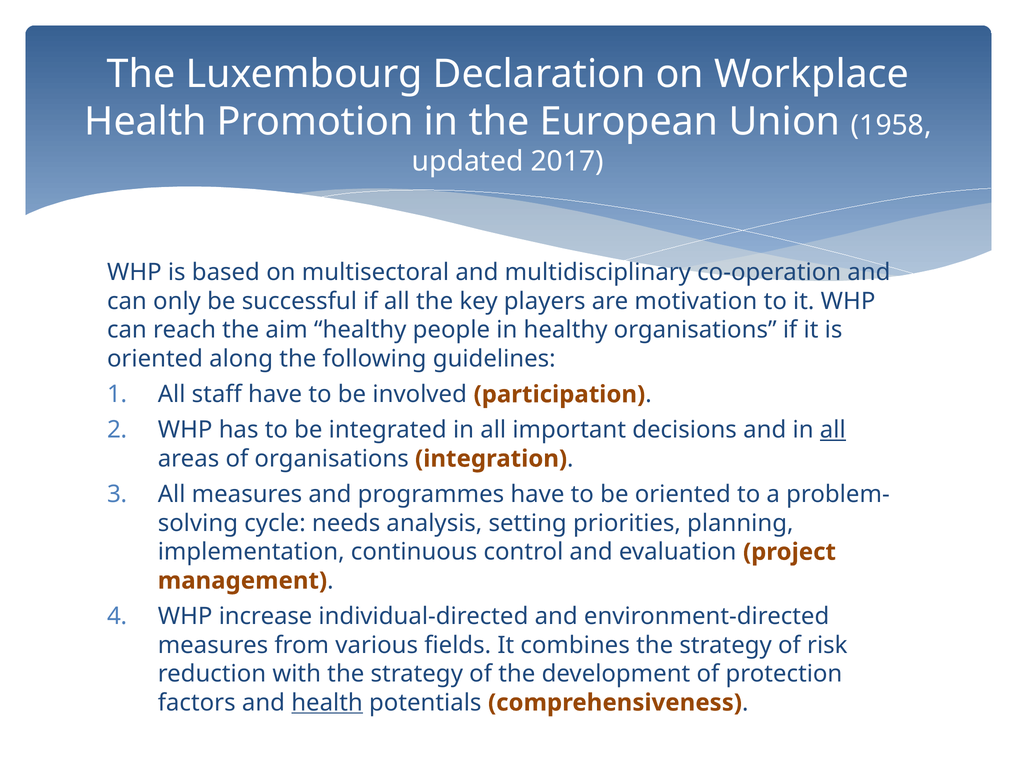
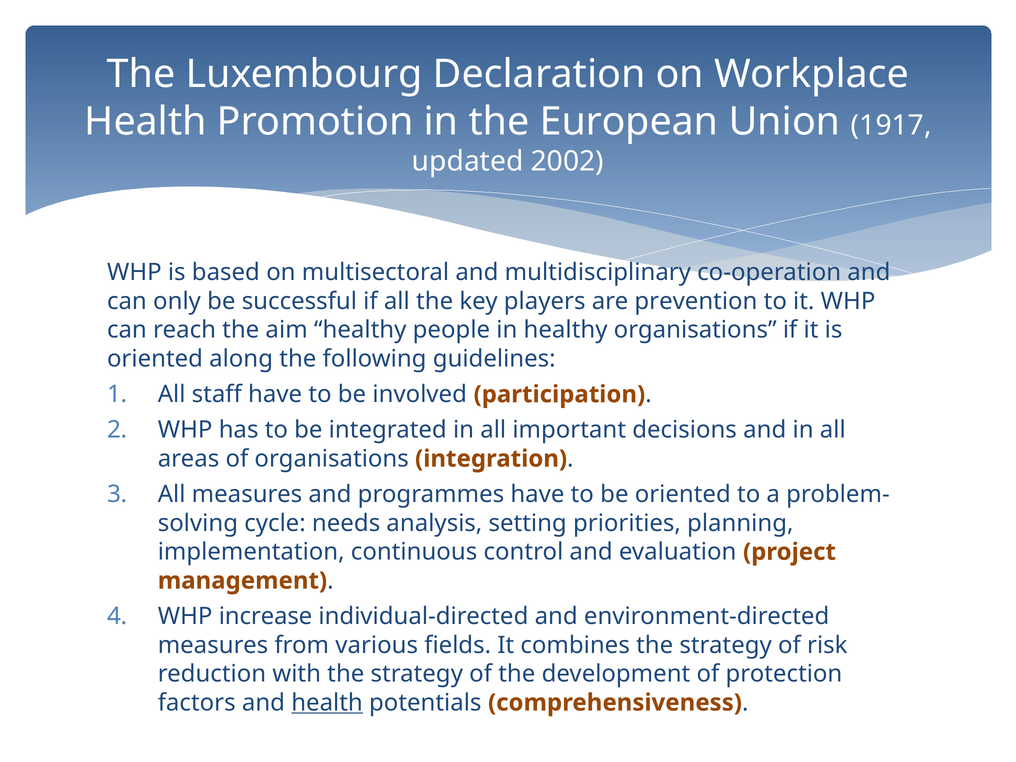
1958: 1958 -> 1917
2017: 2017 -> 2002
motivation: motivation -> prevention
all at (833, 430) underline: present -> none
